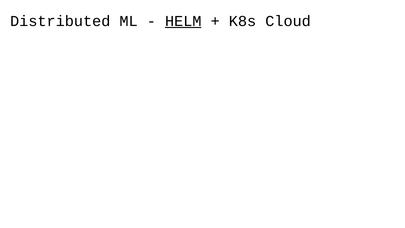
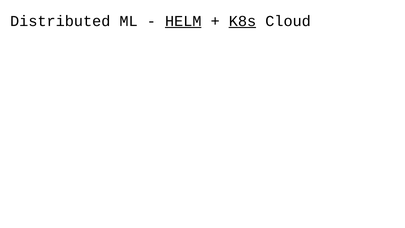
K8s underline: none -> present
